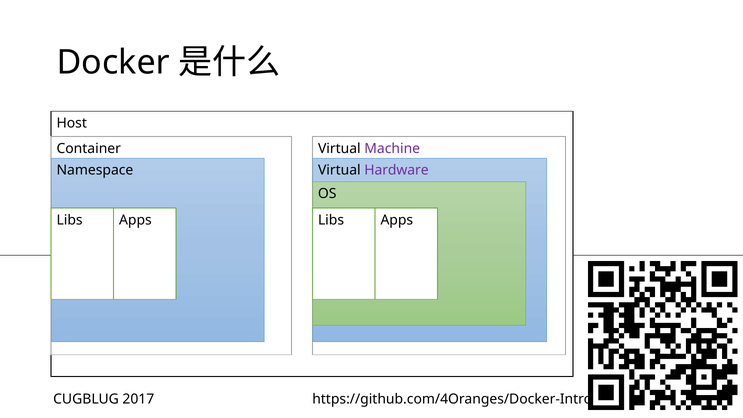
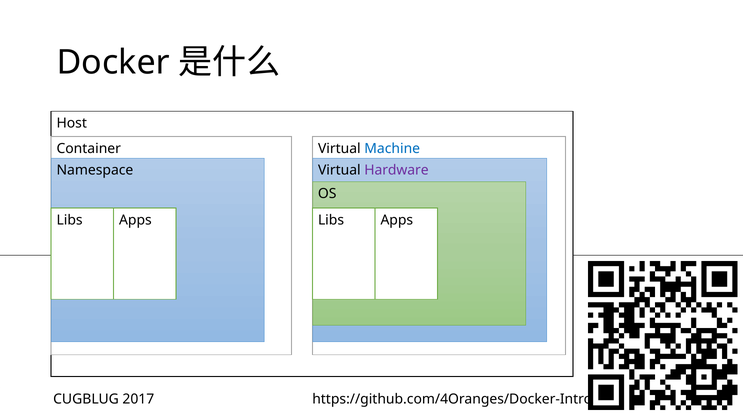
Machine colour: purple -> blue
